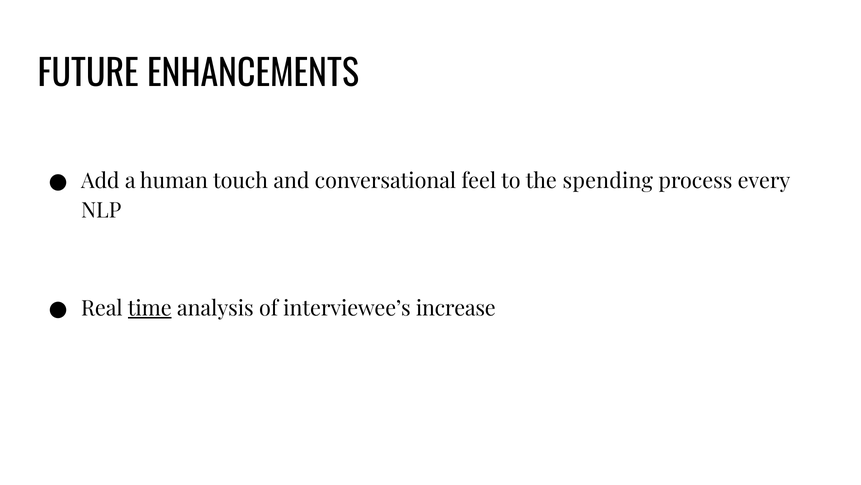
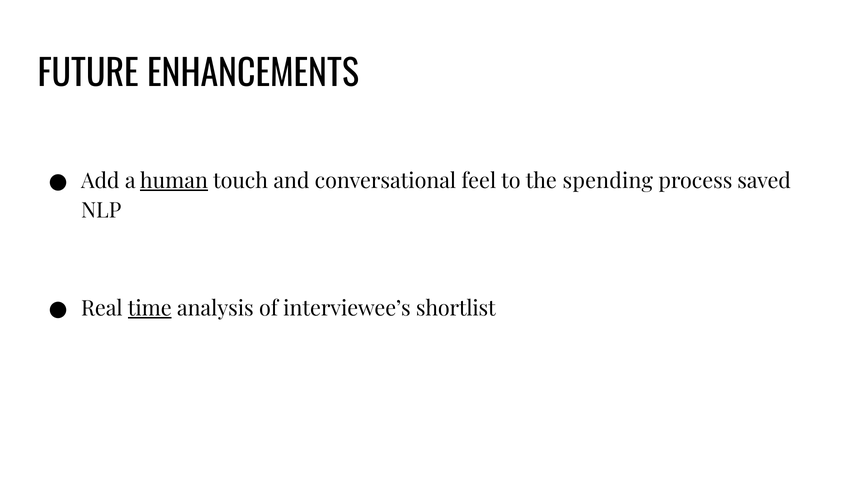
human underline: none -> present
every: every -> saved
increase: increase -> shortlist
